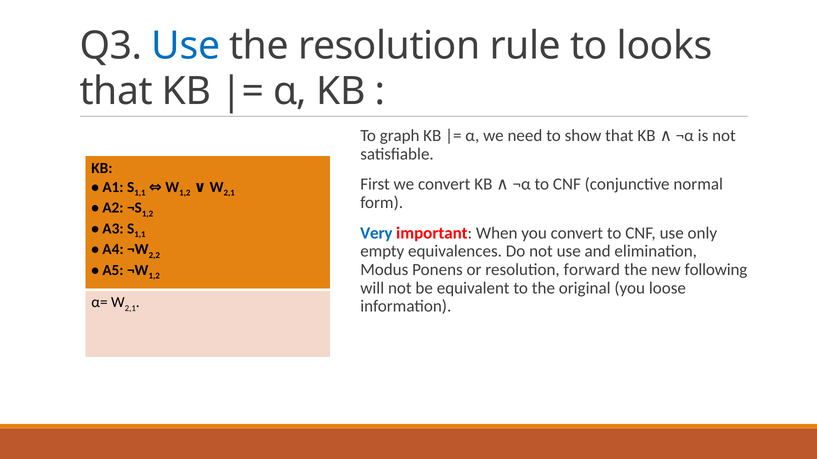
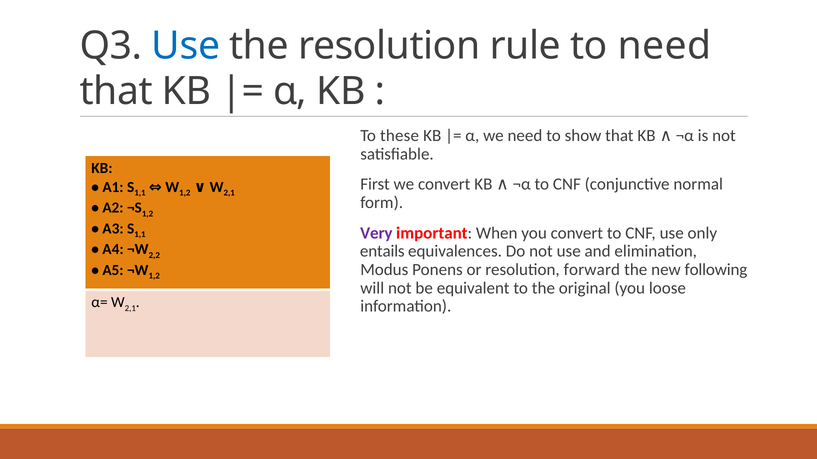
to looks: looks -> need
graph: graph -> these
Very colour: blue -> purple
empty: empty -> entails
